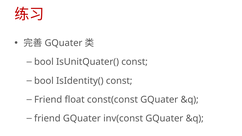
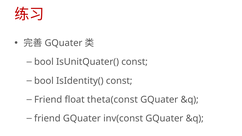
const(const: const(const -> theta(const
